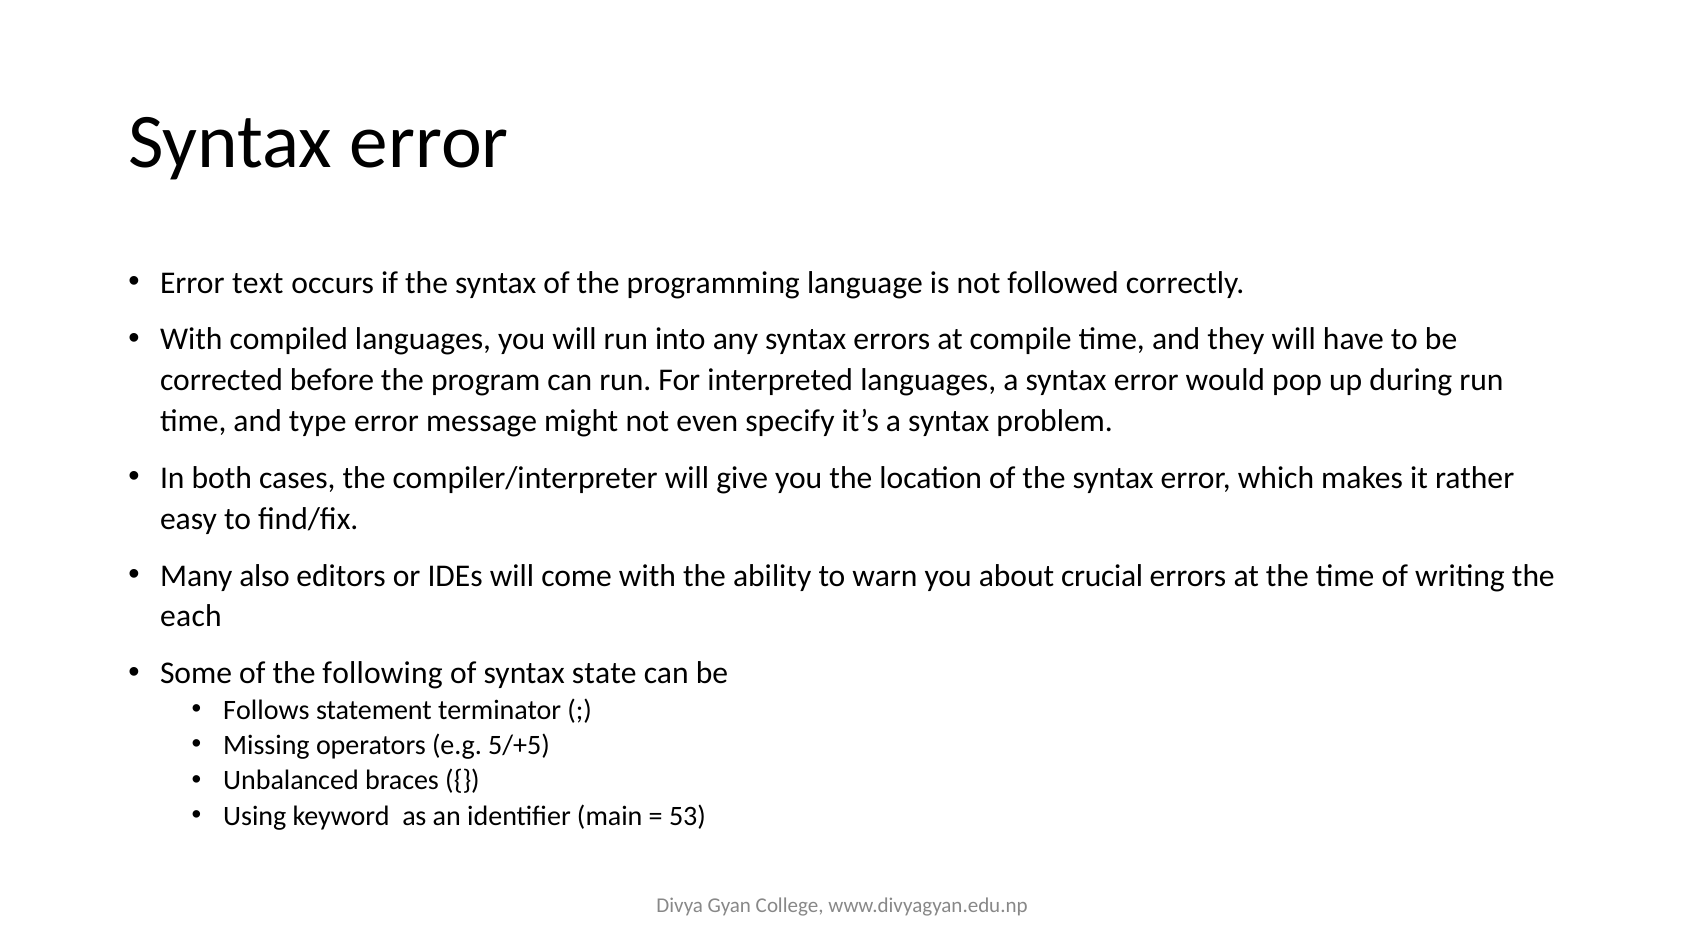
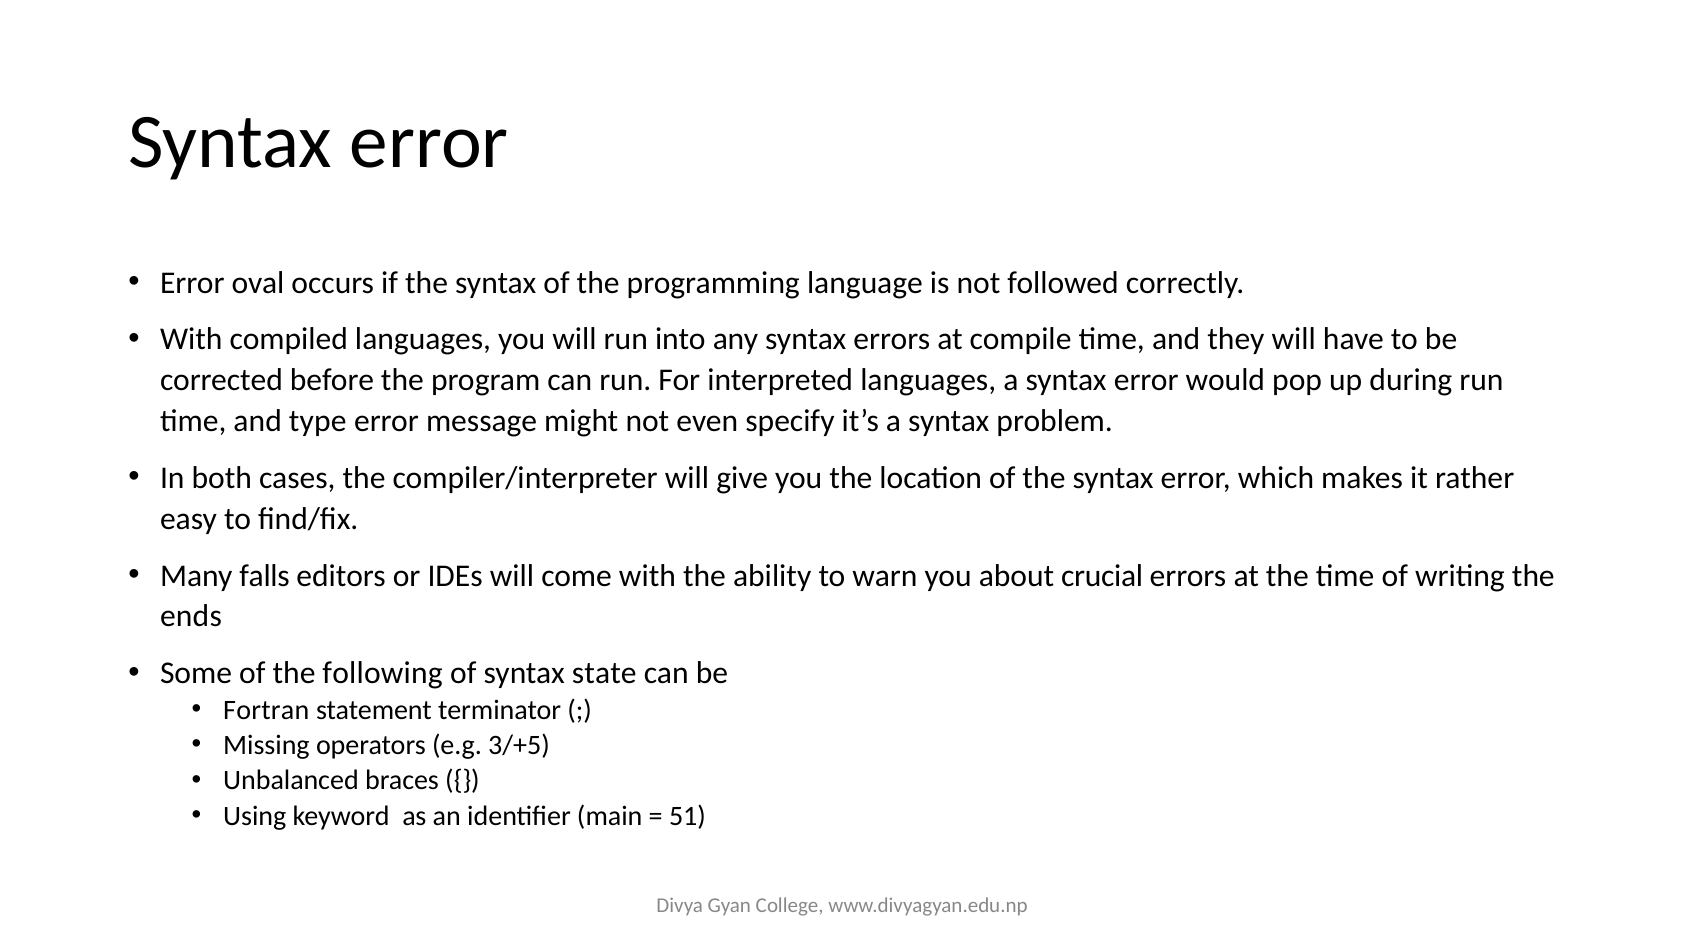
text: text -> oval
also: also -> falls
each: each -> ends
Follows: Follows -> Fortran
5/+5: 5/+5 -> 3/+5
53: 53 -> 51
